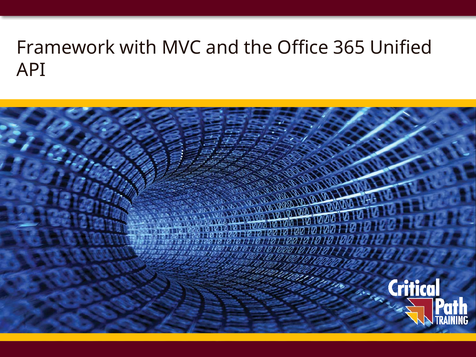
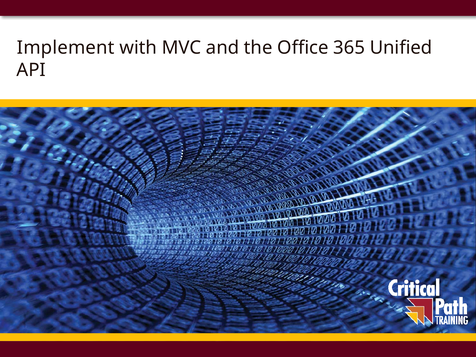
Framework: Framework -> Implement
